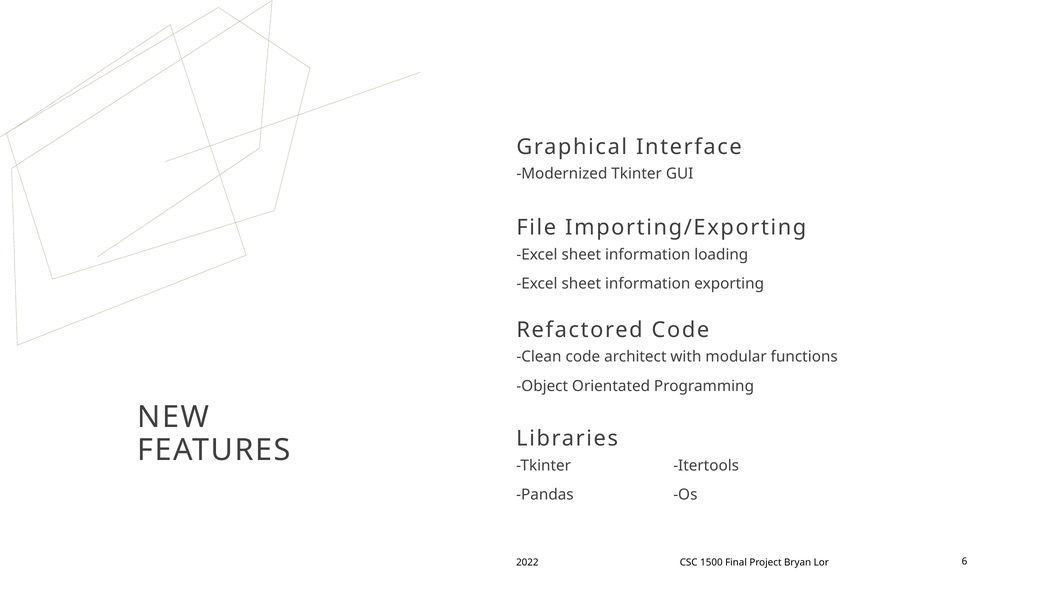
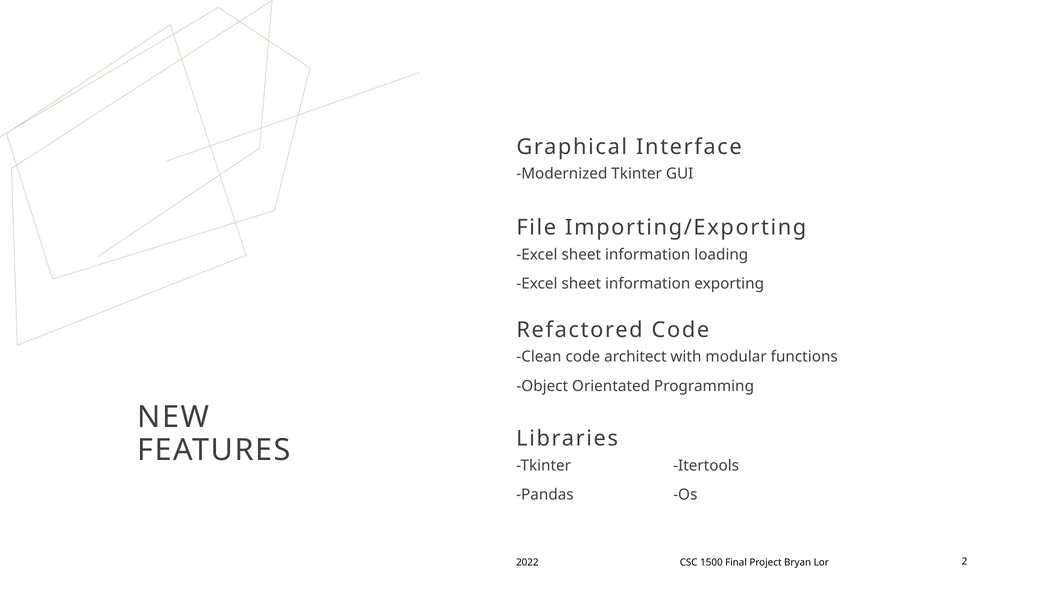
6: 6 -> 2
